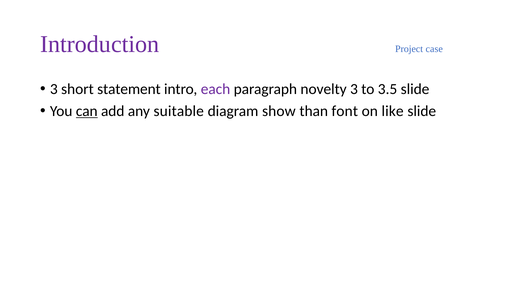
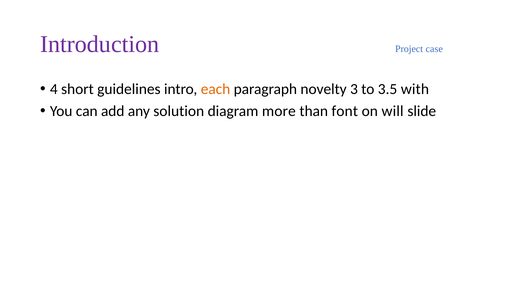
3 at (54, 89): 3 -> 4
statement: statement -> guidelines
each colour: purple -> orange
3.5 slide: slide -> with
can underline: present -> none
suitable: suitable -> solution
show: show -> more
like: like -> will
